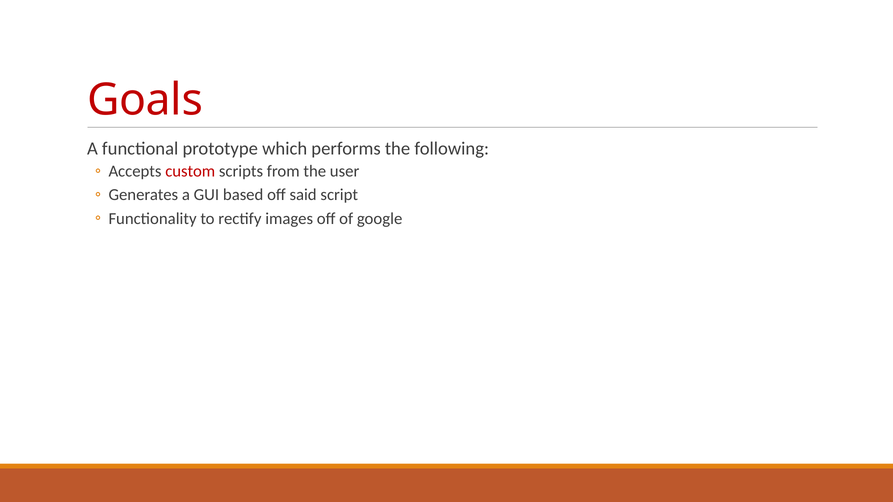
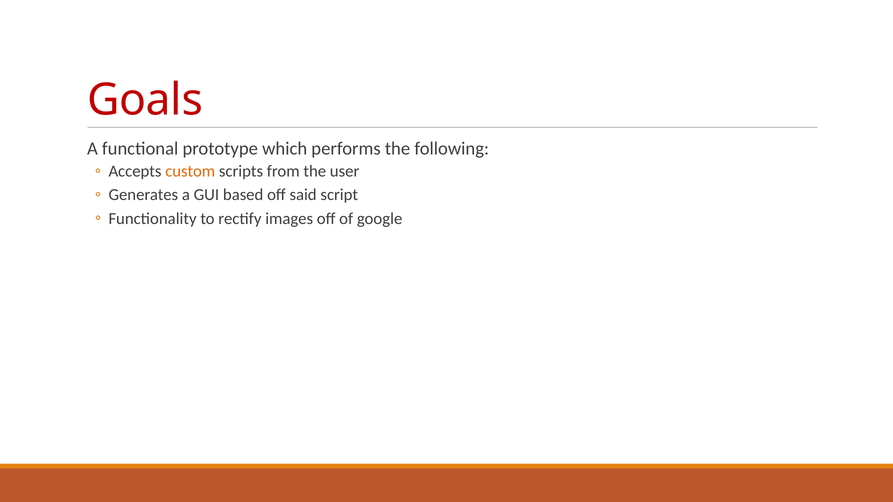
custom colour: red -> orange
